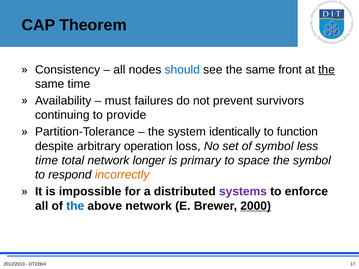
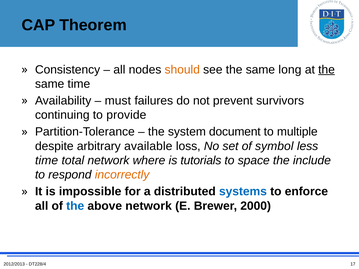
should colour: blue -> orange
front: front -> long
identically: identically -> document
function: function -> multiple
operation: operation -> available
longer: longer -> where
primary: primary -> tutorials
the symbol: symbol -> include
systems colour: purple -> blue
2000 underline: present -> none
